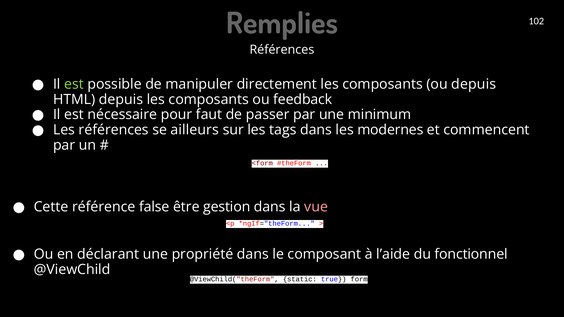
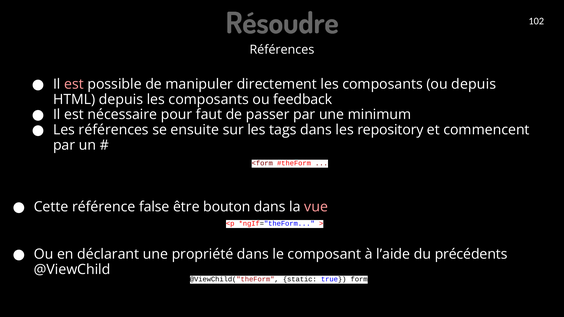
Remplies: Remplies -> Résoudre
est at (74, 84) colour: light green -> pink
ailleurs: ailleurs -> ensuite
modernes: modernes -> repository
gestion: gestion -> bouton
fonctionnel: fonctionnel -> précédents
